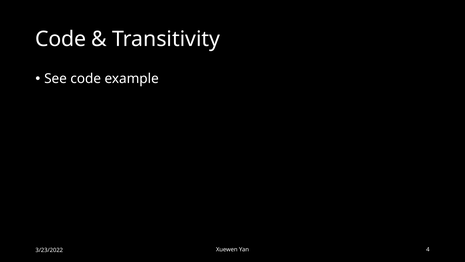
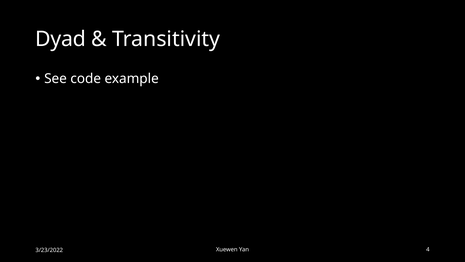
Code at (61, 39): Code -> Dyad
